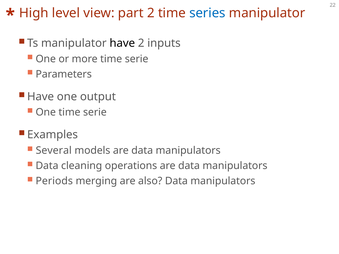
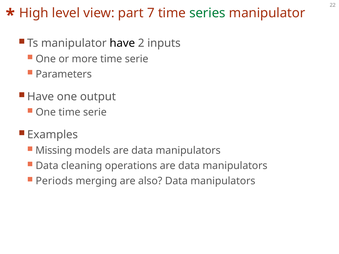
part 2: 2 -> 7
series colour: blue -> green
Several: Several -> Missing
